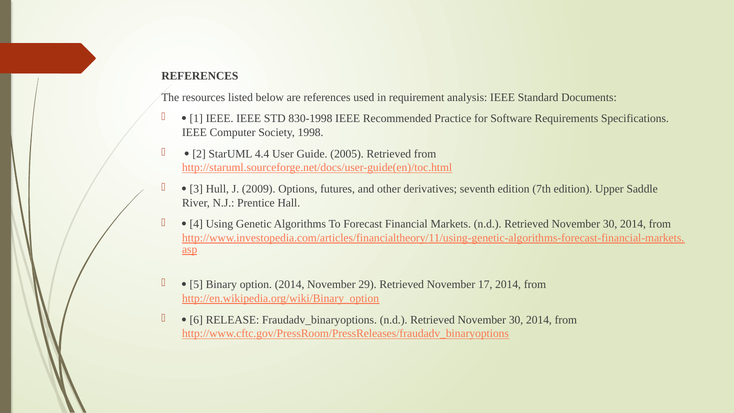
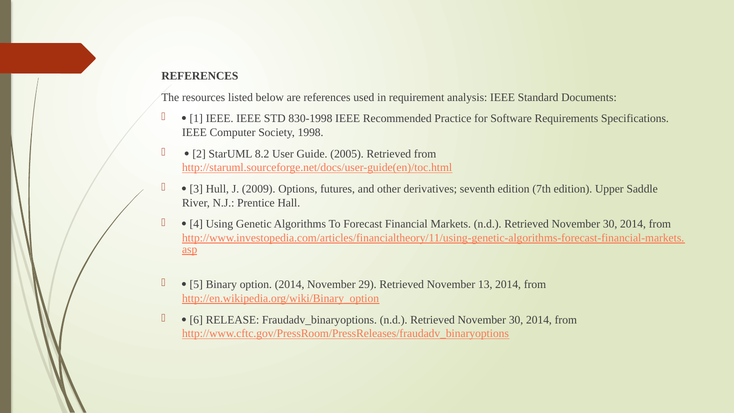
4.4: 4.4 -> 8.2
17: 17 -> 13
